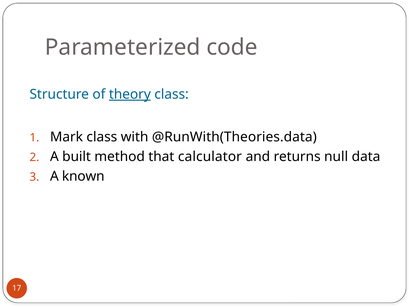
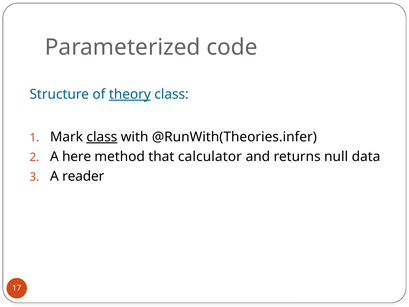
class at (102, 137) underline: none -> present
@RunWith(Theories.data: @RunWith(Theories.data -> @RunWith(Theories.infer
built: built -> here
known: known -> reader
